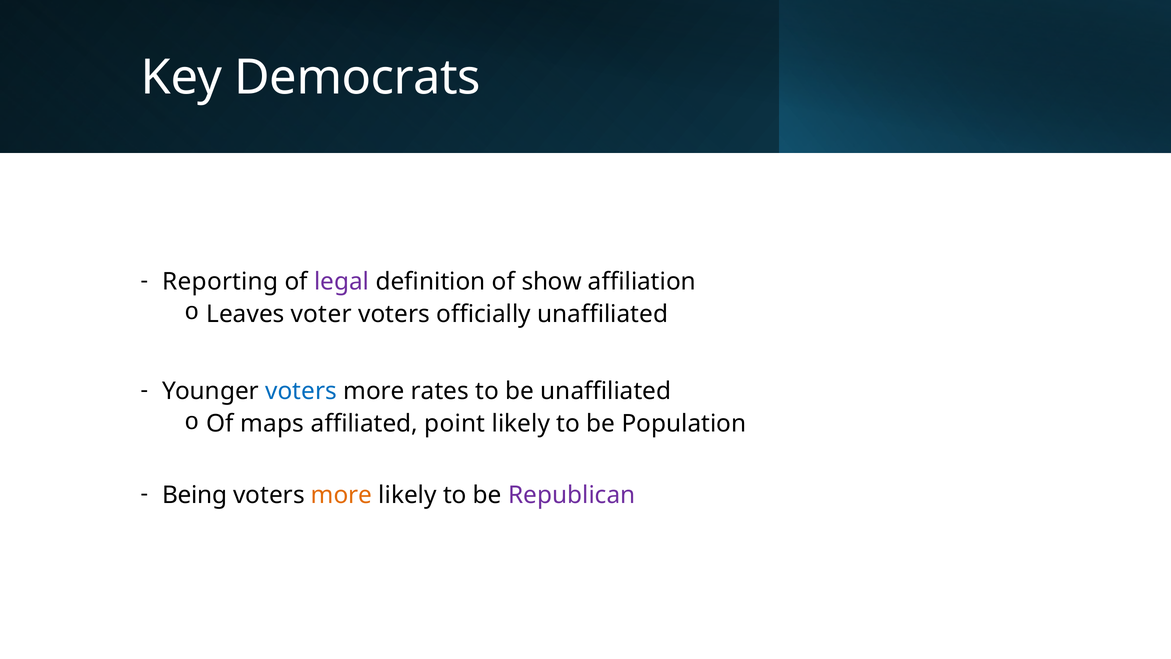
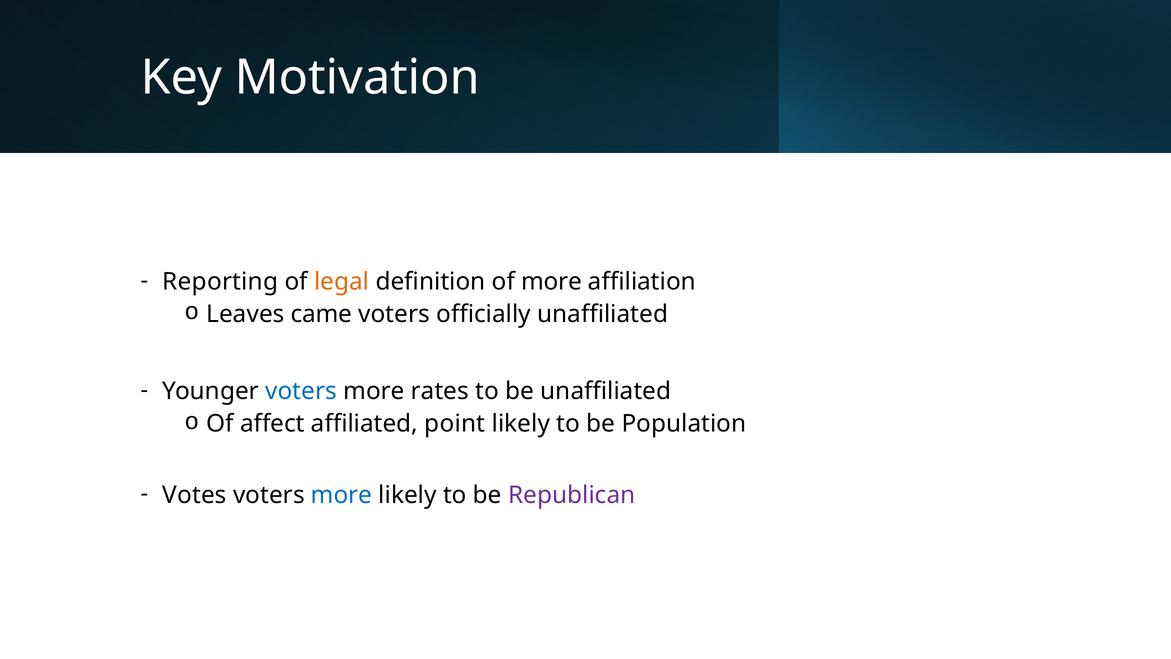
Democrats: Democrats -> Motivation
legal colour: purple -> orange
of show: show -> more
voter: voter -> came
maps: maps -> affect
Being: Being -> Votes
more at (342, 495) colour: orange -> blue
